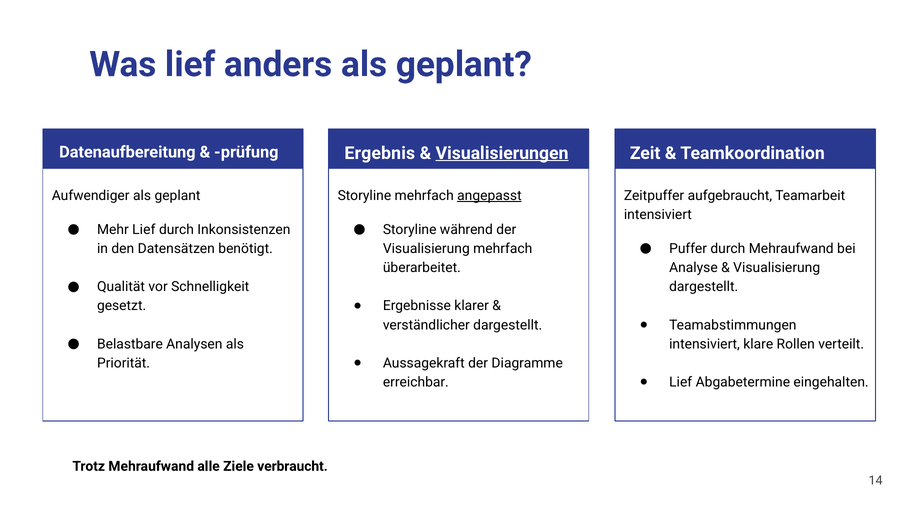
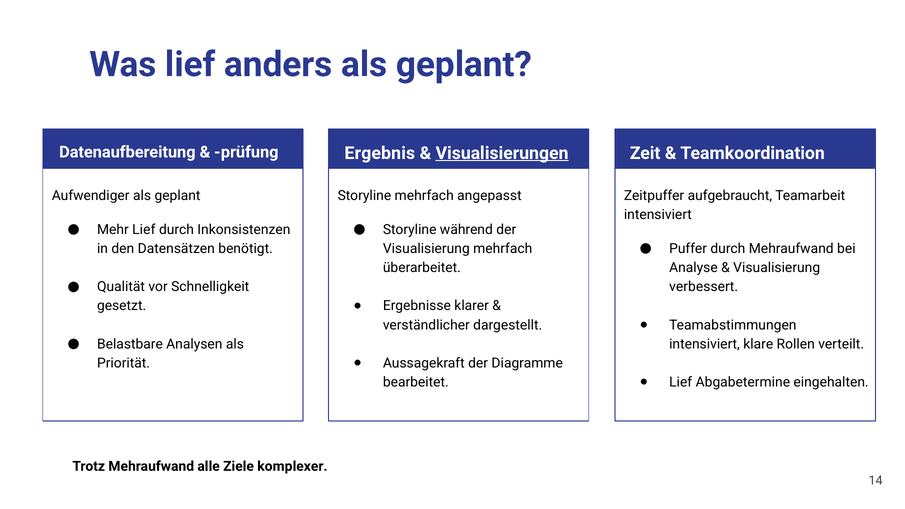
angepasst underline: present -> none
dargestellt at (704, 287): dargestellt -> verbessert
erreichbar: erreichbar -> bearbeitet
verbraucht: verbraucht -> komplexer
